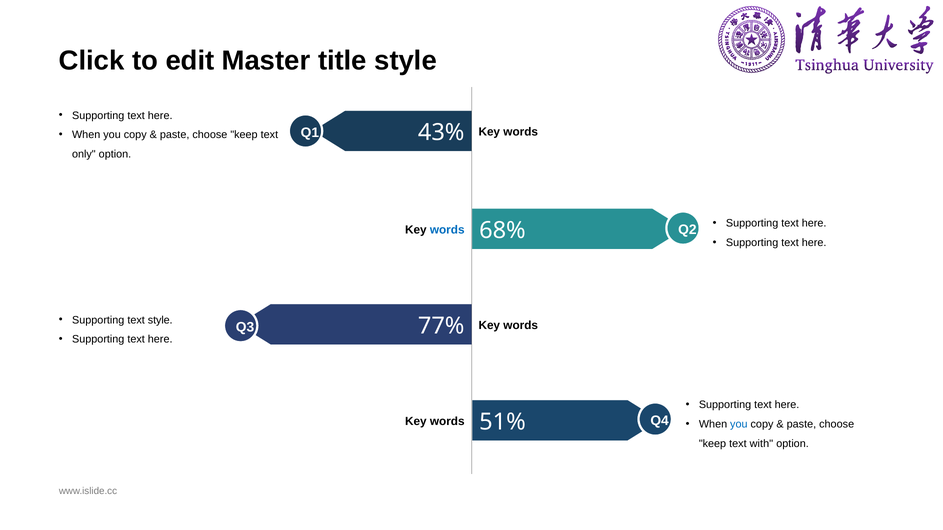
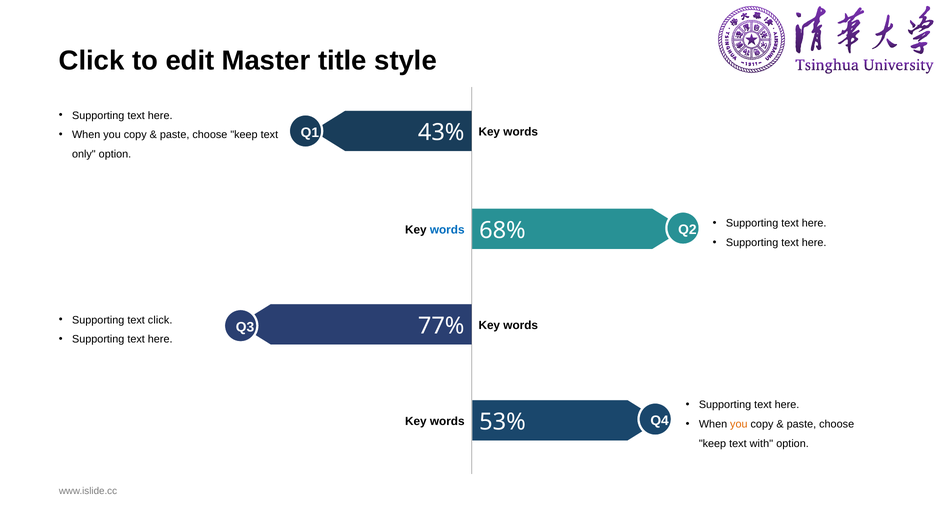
text style: style -> click
51%: 51% -> 53%
you at (739, 425) colour: blue -> orange
